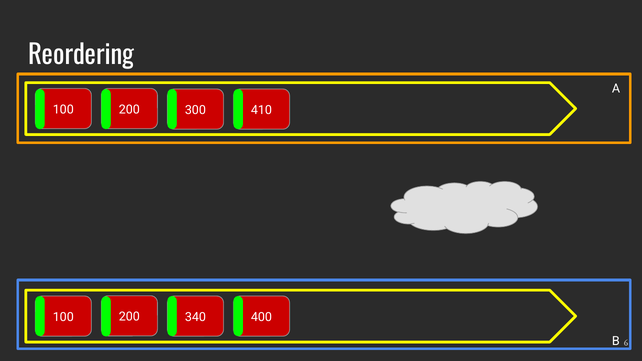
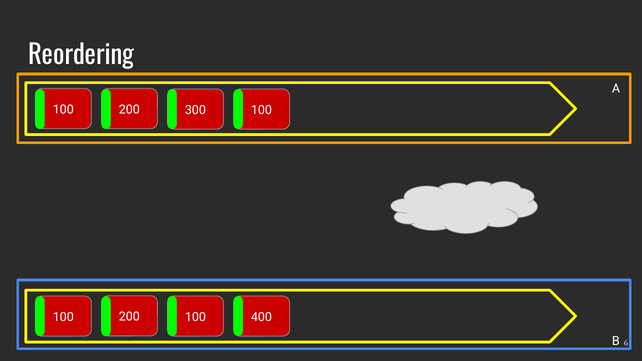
300 410: 410 -> 100
340 at (195, 317): 340 -> 100
